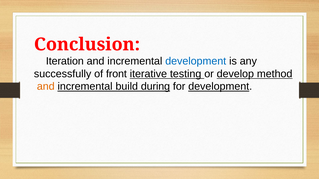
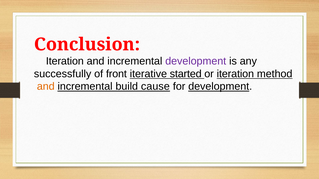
development at (196, 61) colour: blue -> purple
testing: testing -> started
or develop: develop -> iteration
during: during -> cause
